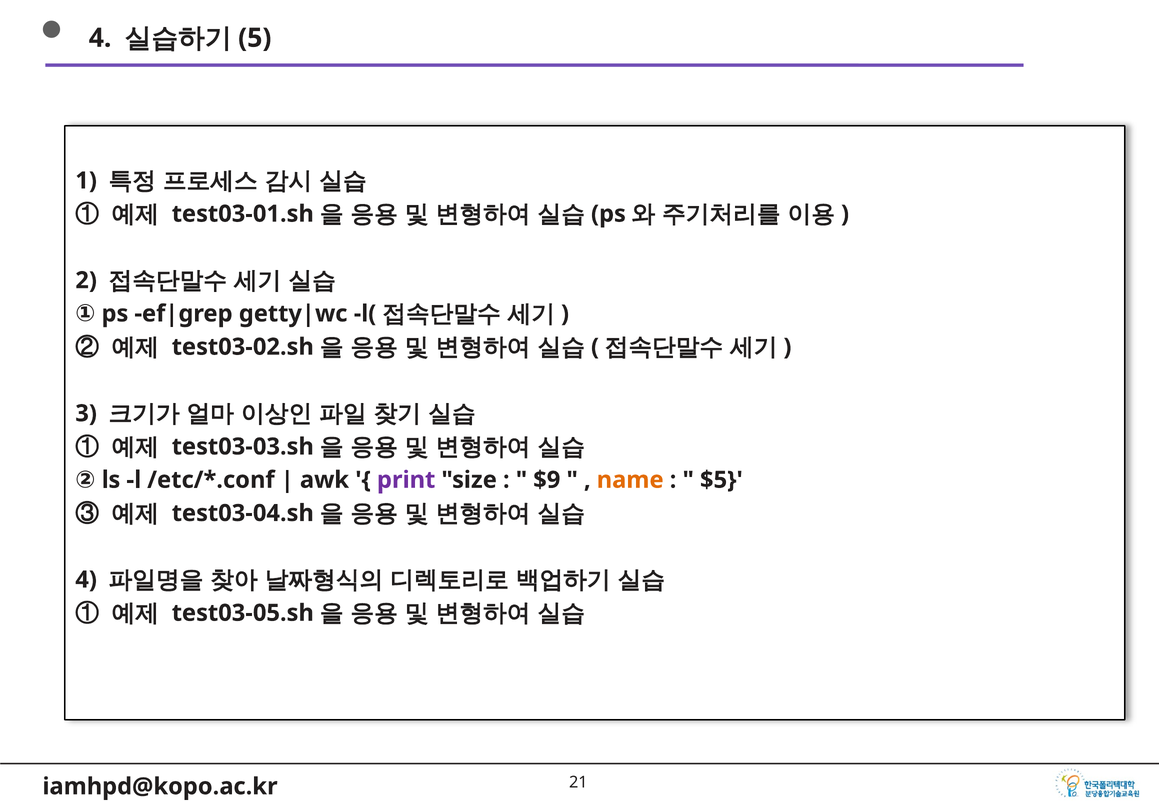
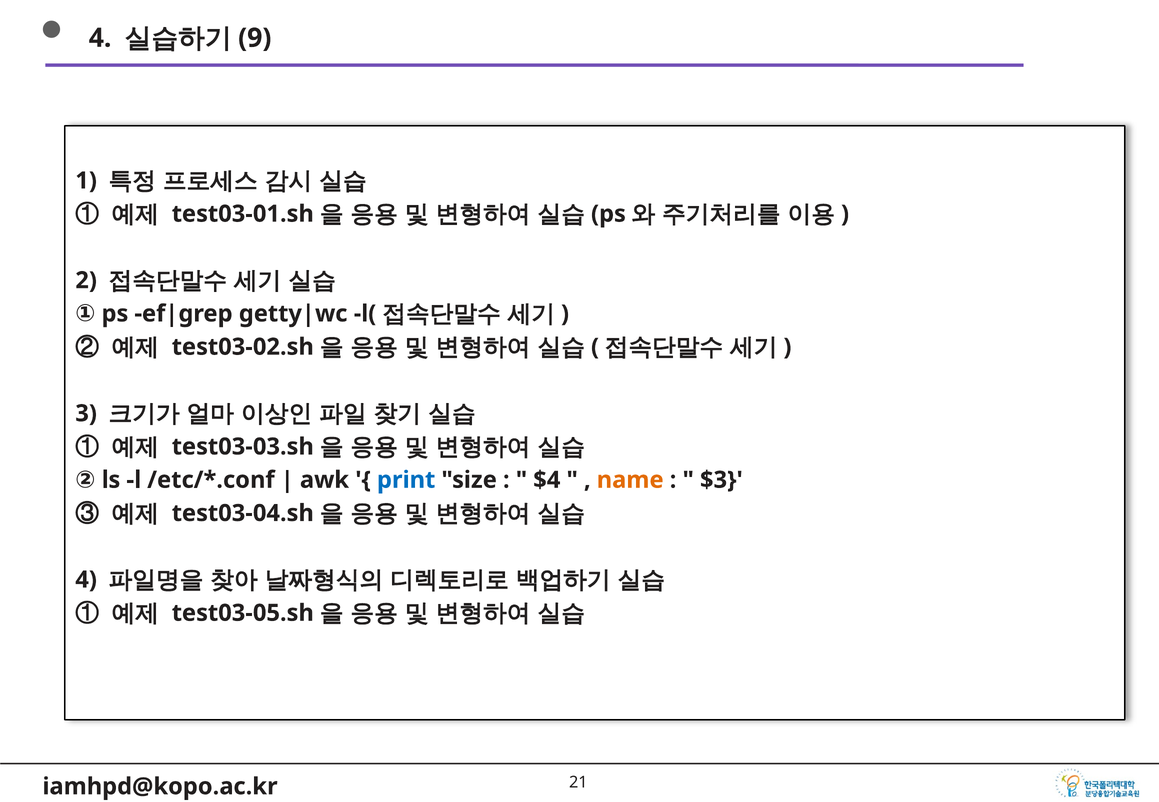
5: 5 -> 9
print colour: purple -> blue
$9: $9 -> $4
$5: $5 -> $3
